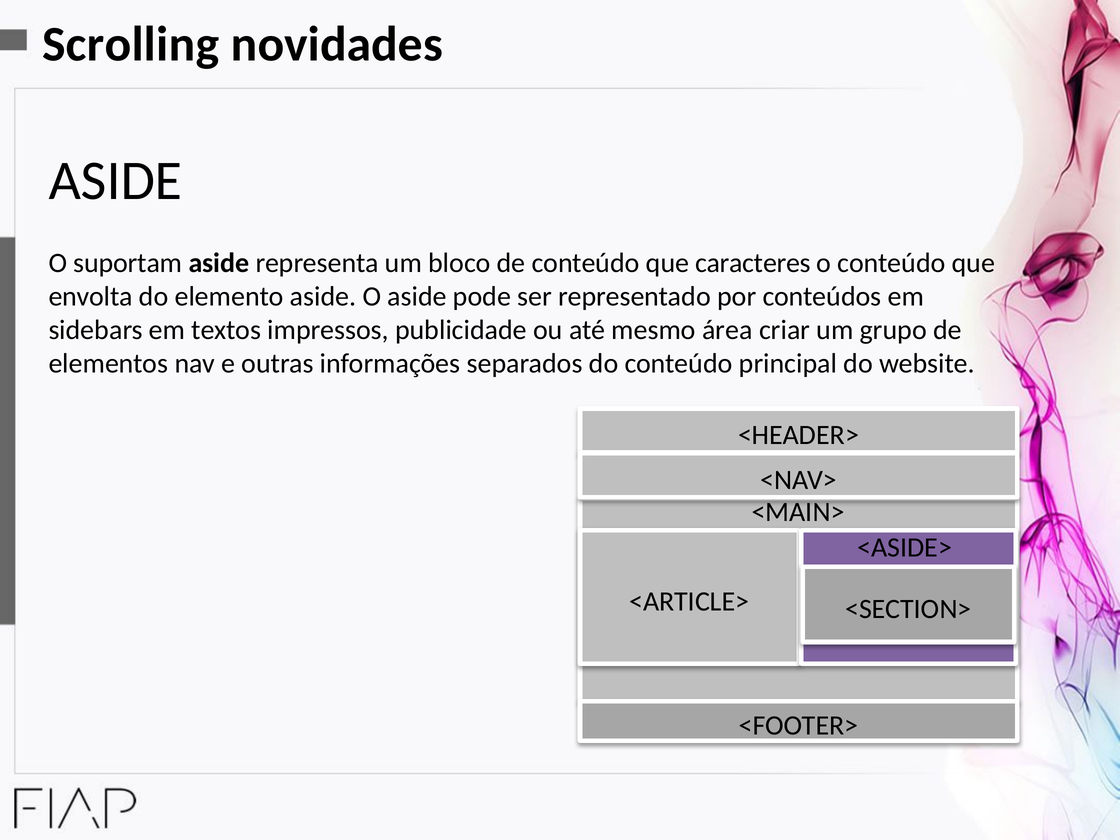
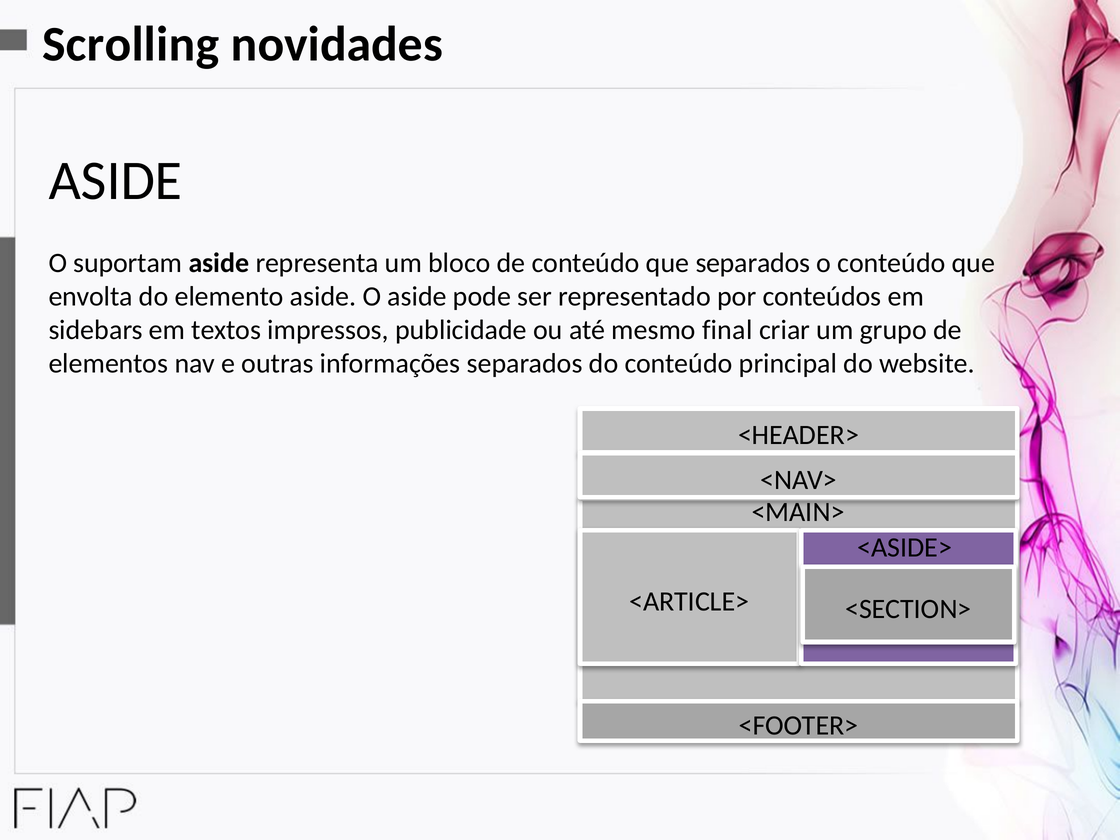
que caracteres: caracteres -> separados
área: área -> final
